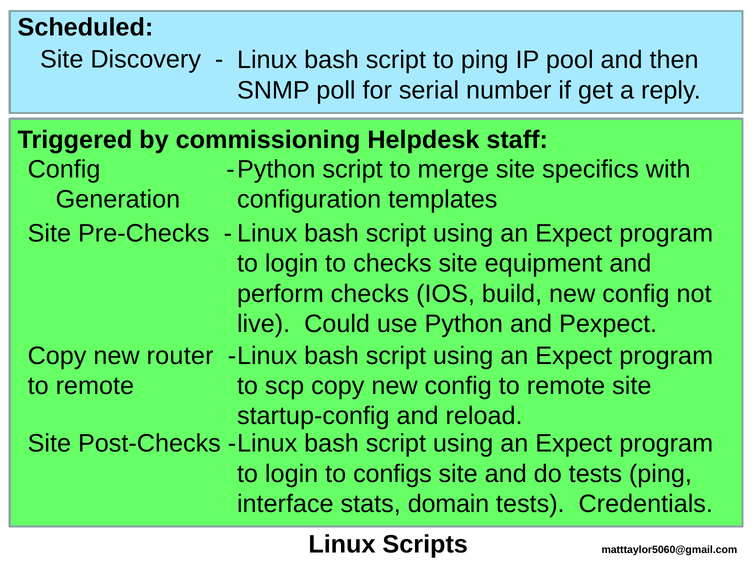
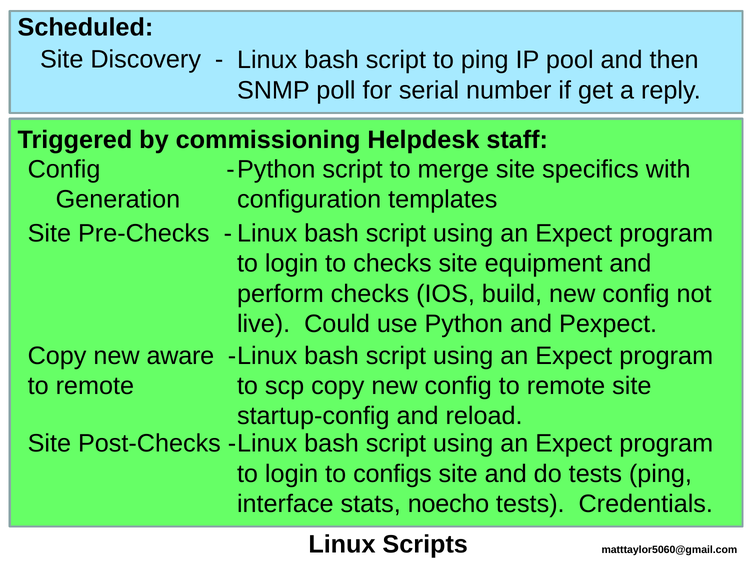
router: router -> aware
domain: domain -> noecho
